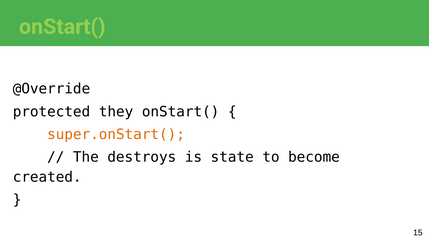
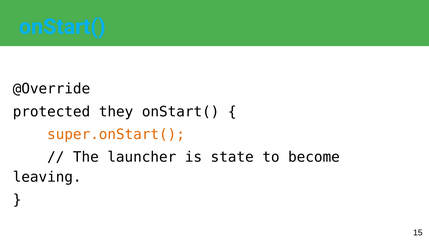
onStart( at (62, 27) colour: light green -> light blue
destroys: destroys -> launcher
created: created -> leaving
